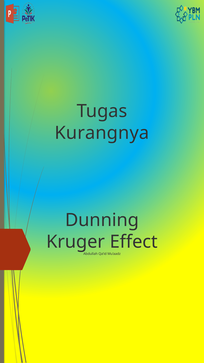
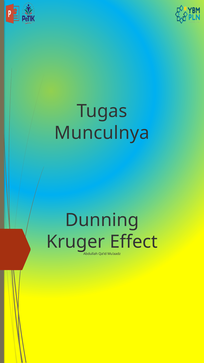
Kurangnya: Kurangnya -> Munculnya
